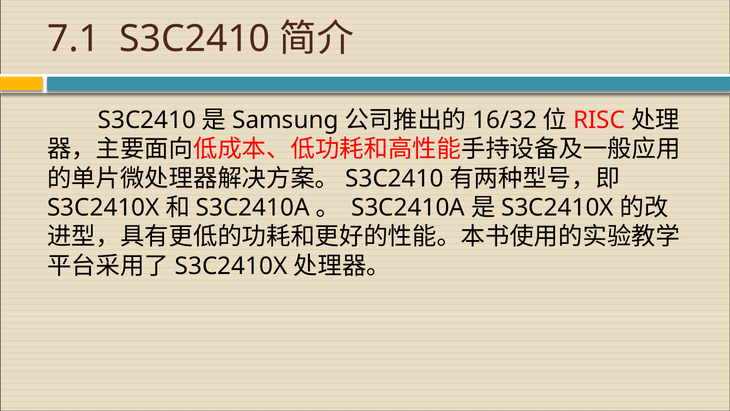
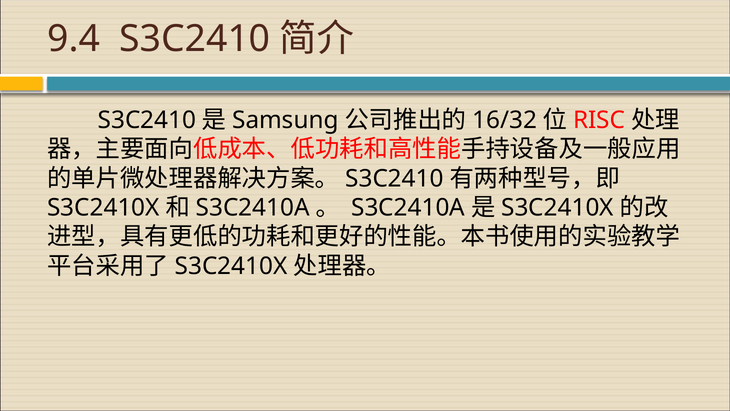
7.1: 7.1 -> 9.4
